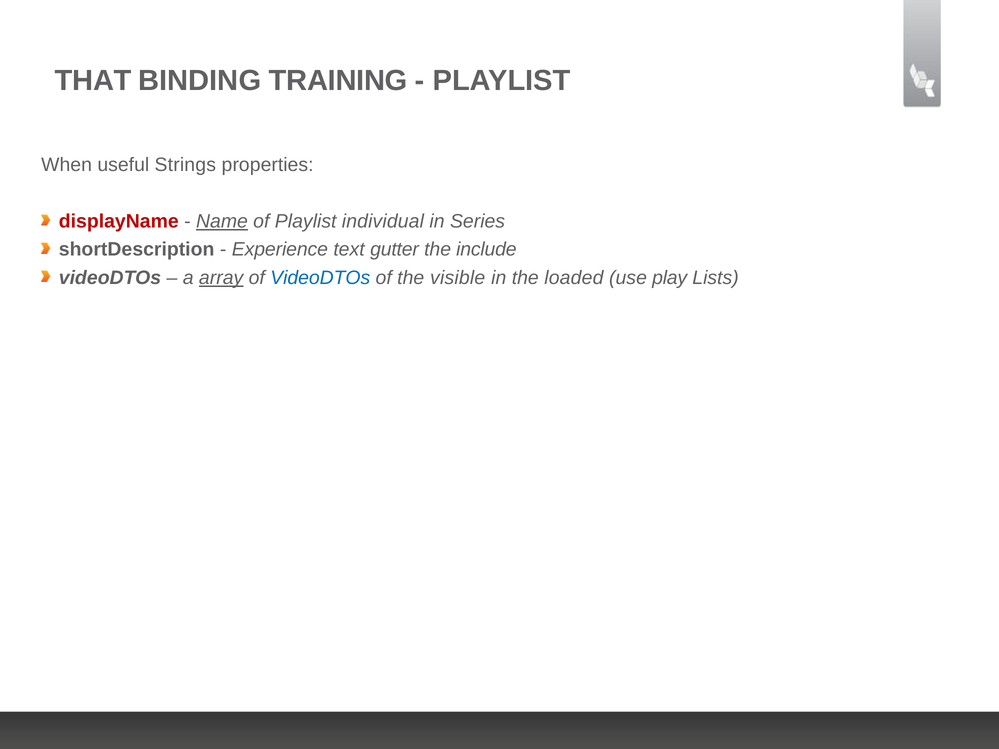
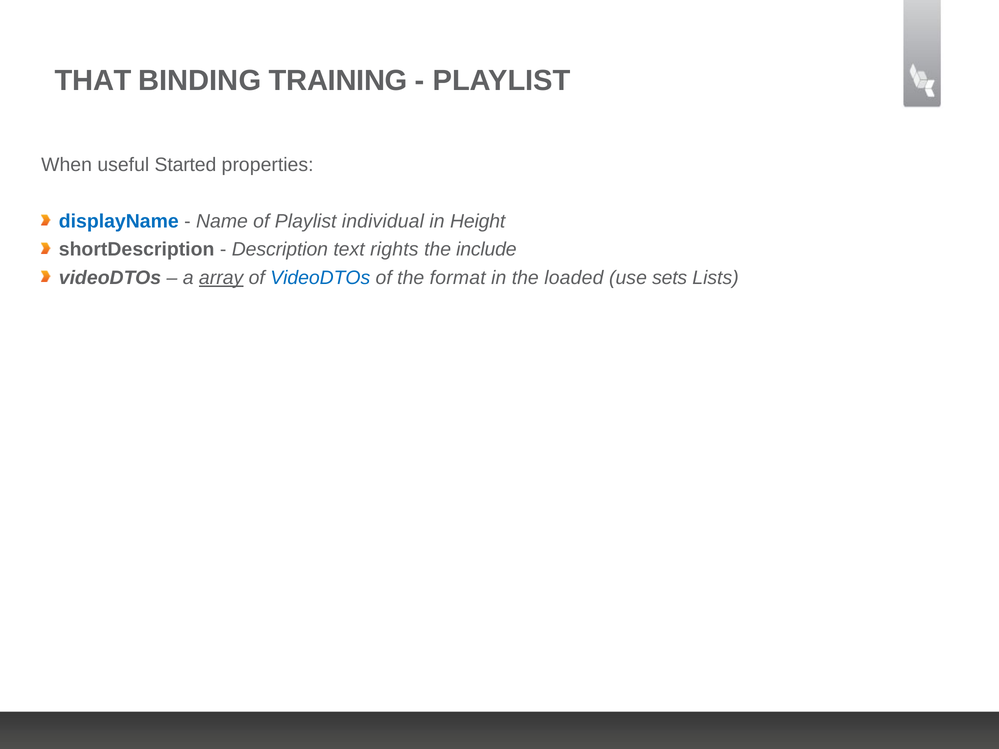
Strings: Strings -> Started
displayName colour: red -> blue
Name underline: present -> none
Series: Series -> Height
Experience: Experience -> Description
gutter: gutter -> rights
visible: visible -> format
play: play -> sets
